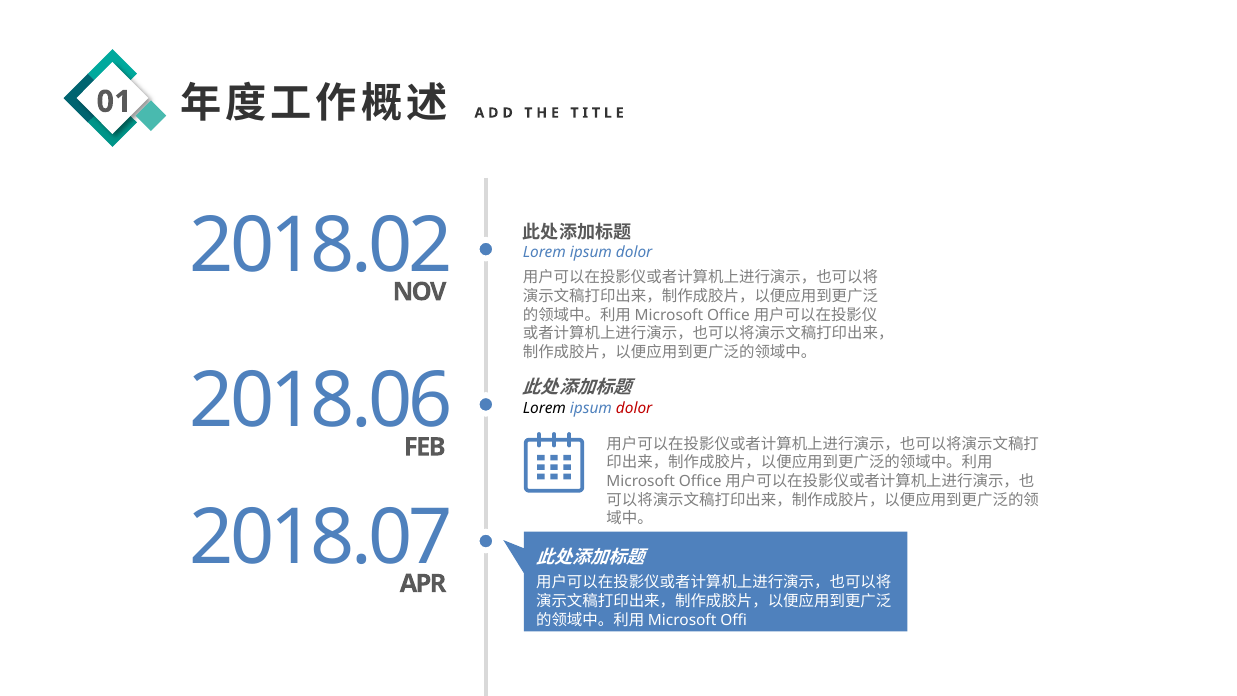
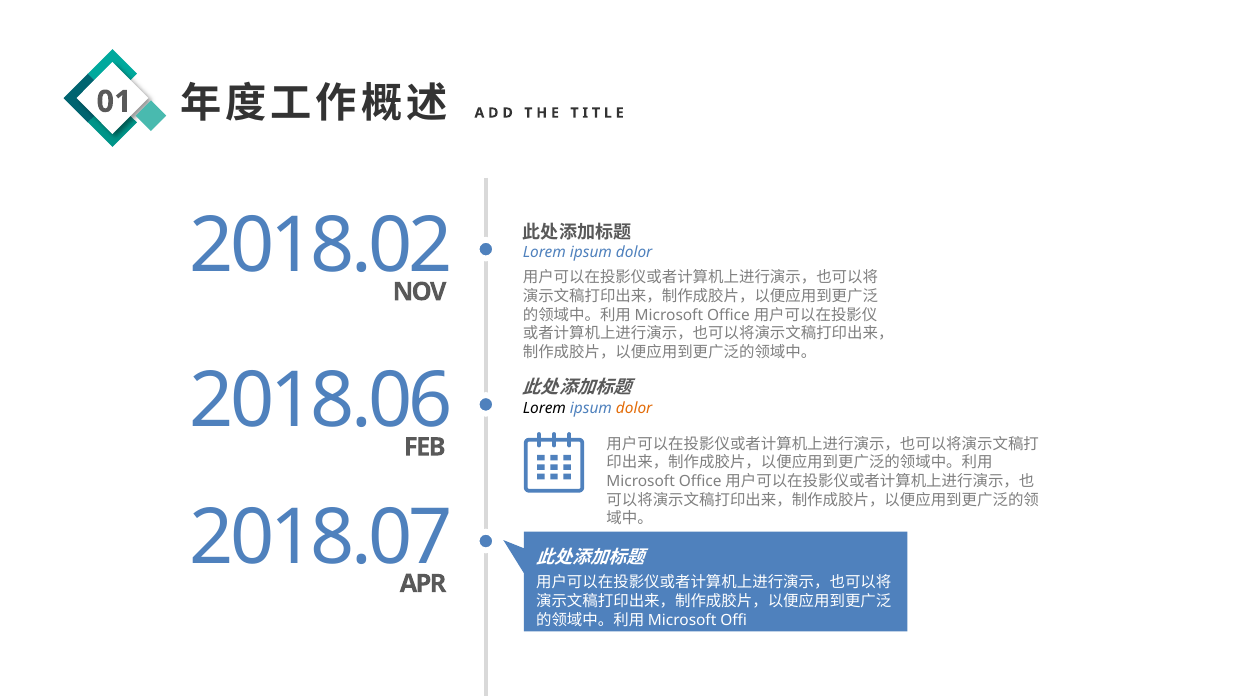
dolor at (634, 408) colour: red -> orange
